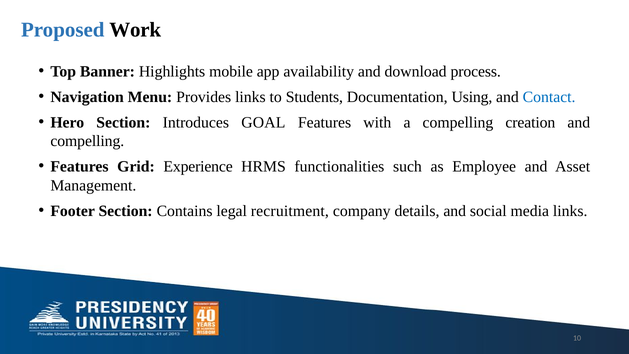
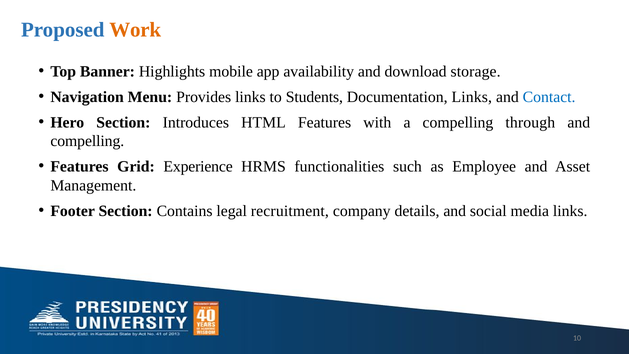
Work colour: black -> orange
process: process -> storage
Documentation Using: Using -> Links
GOAL: GOAL -> HTML
creation: creation -> through
